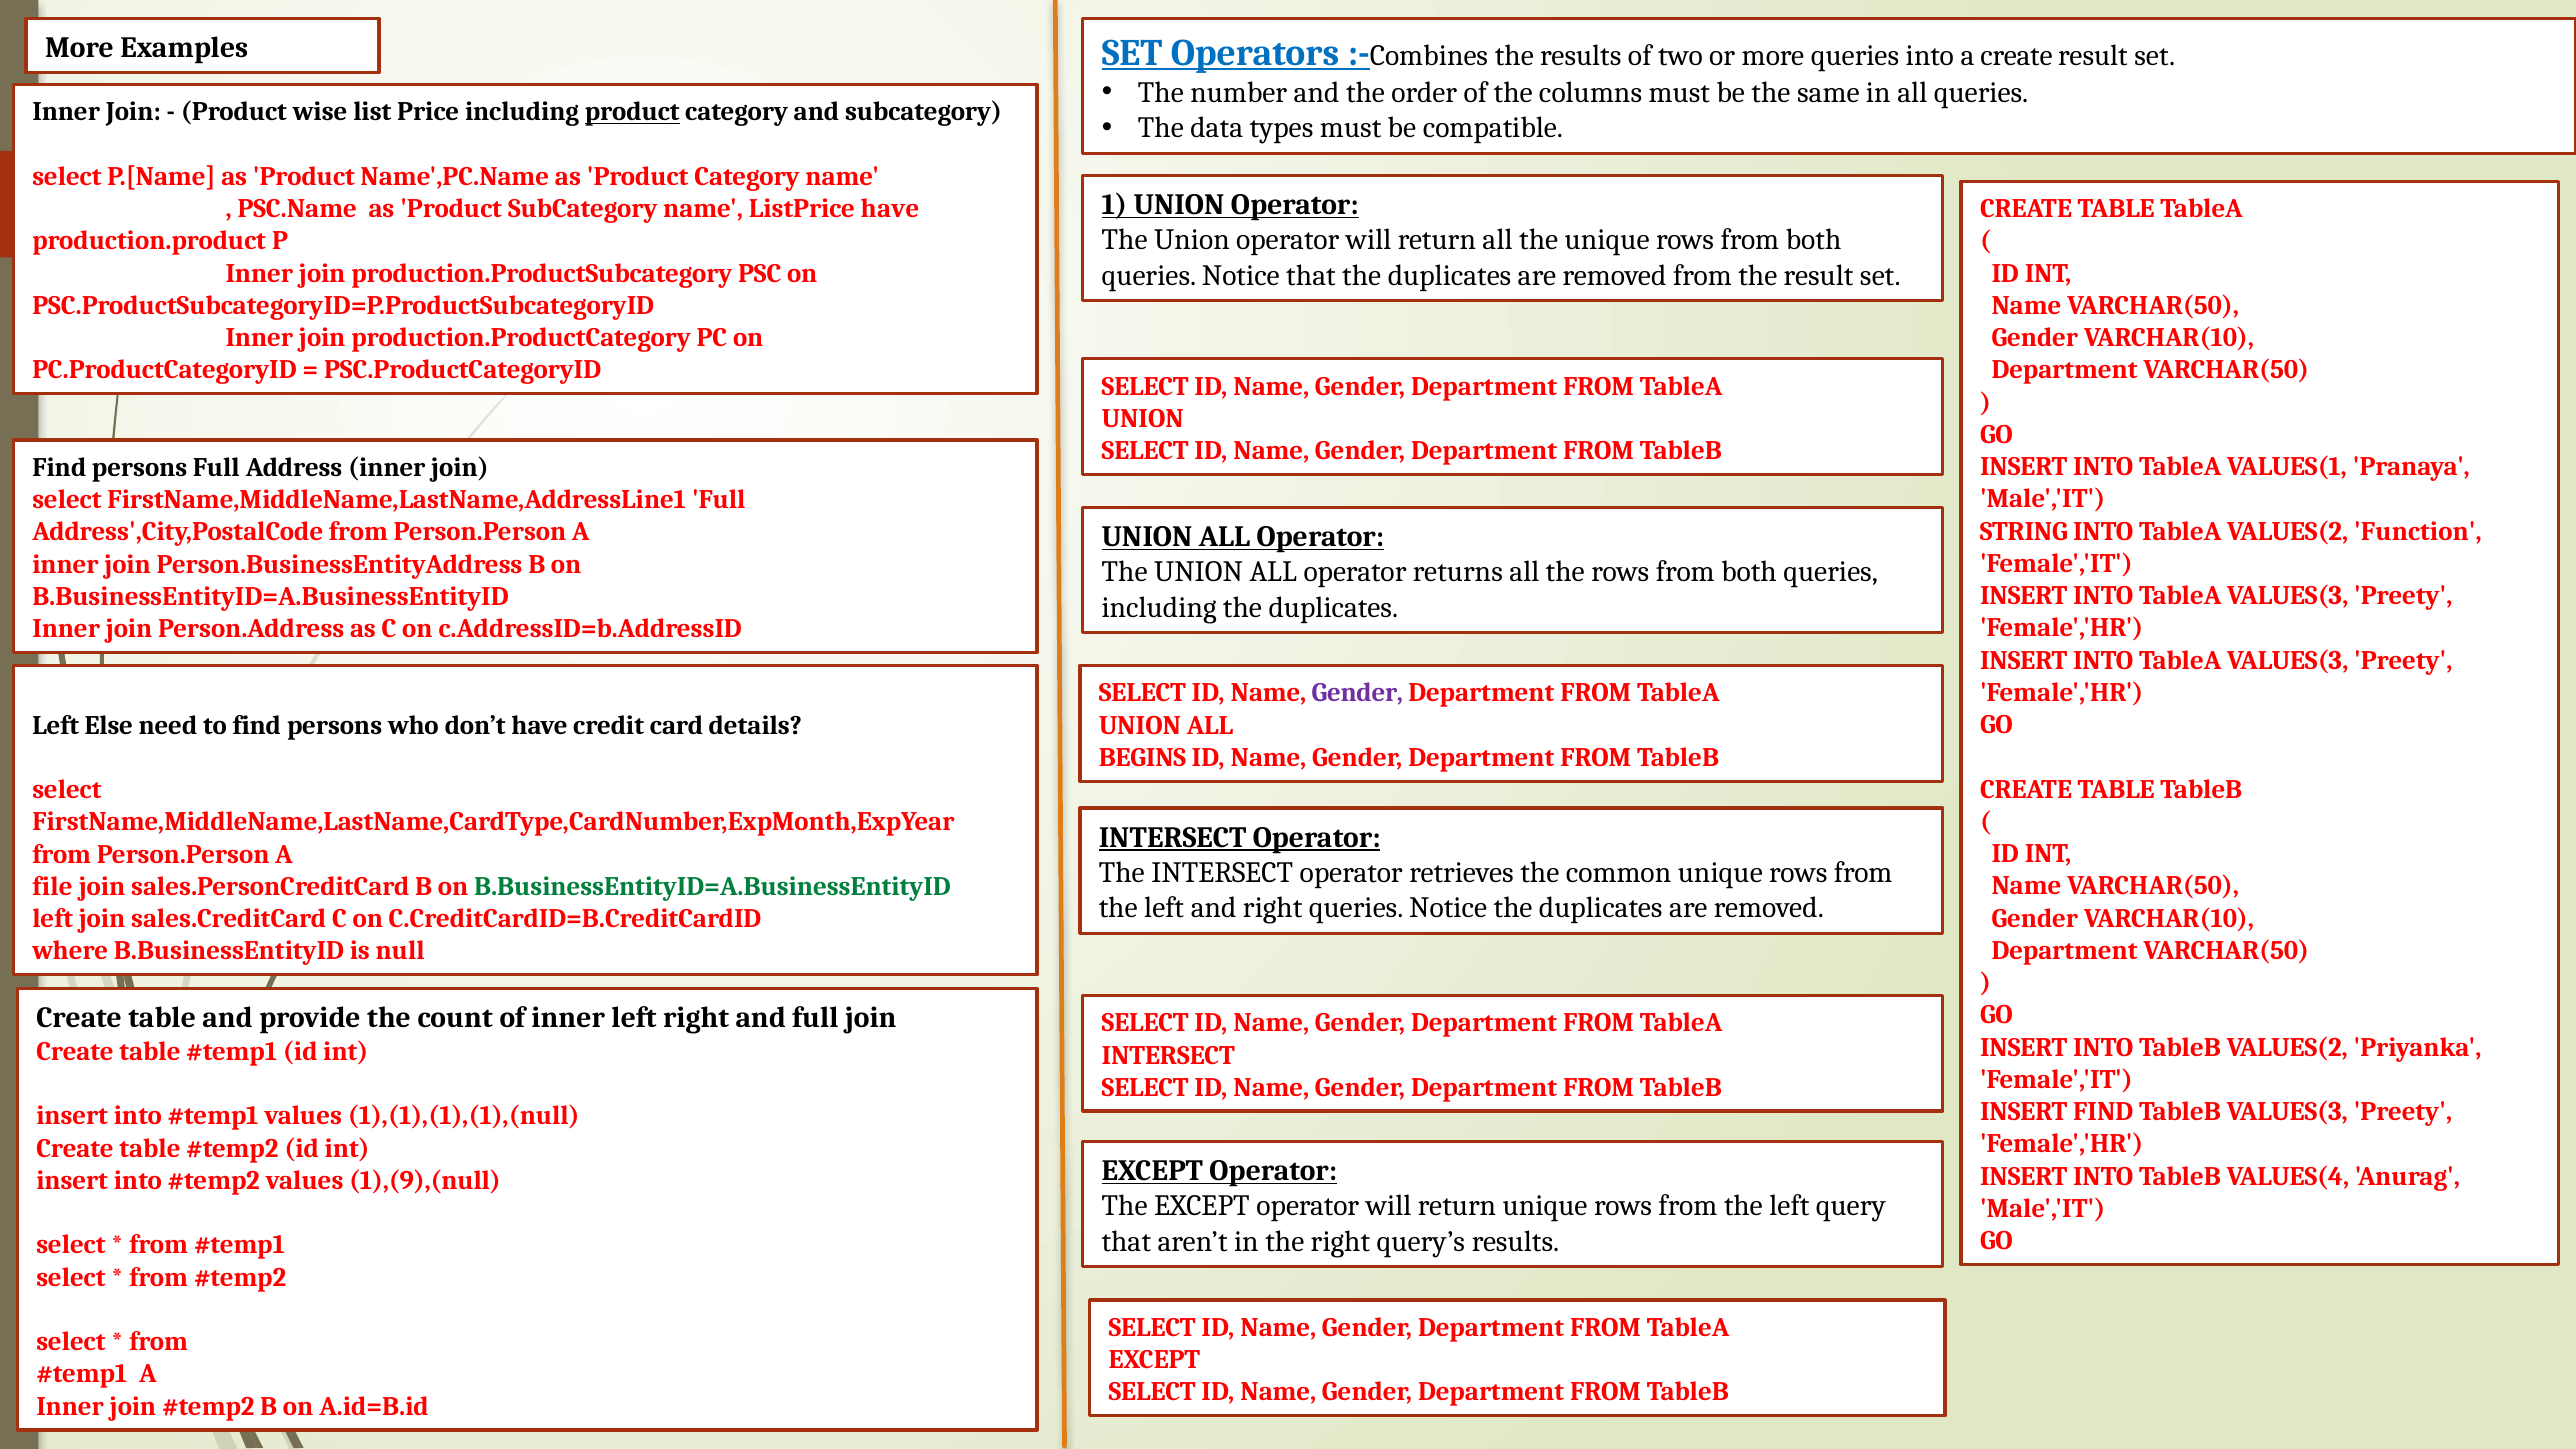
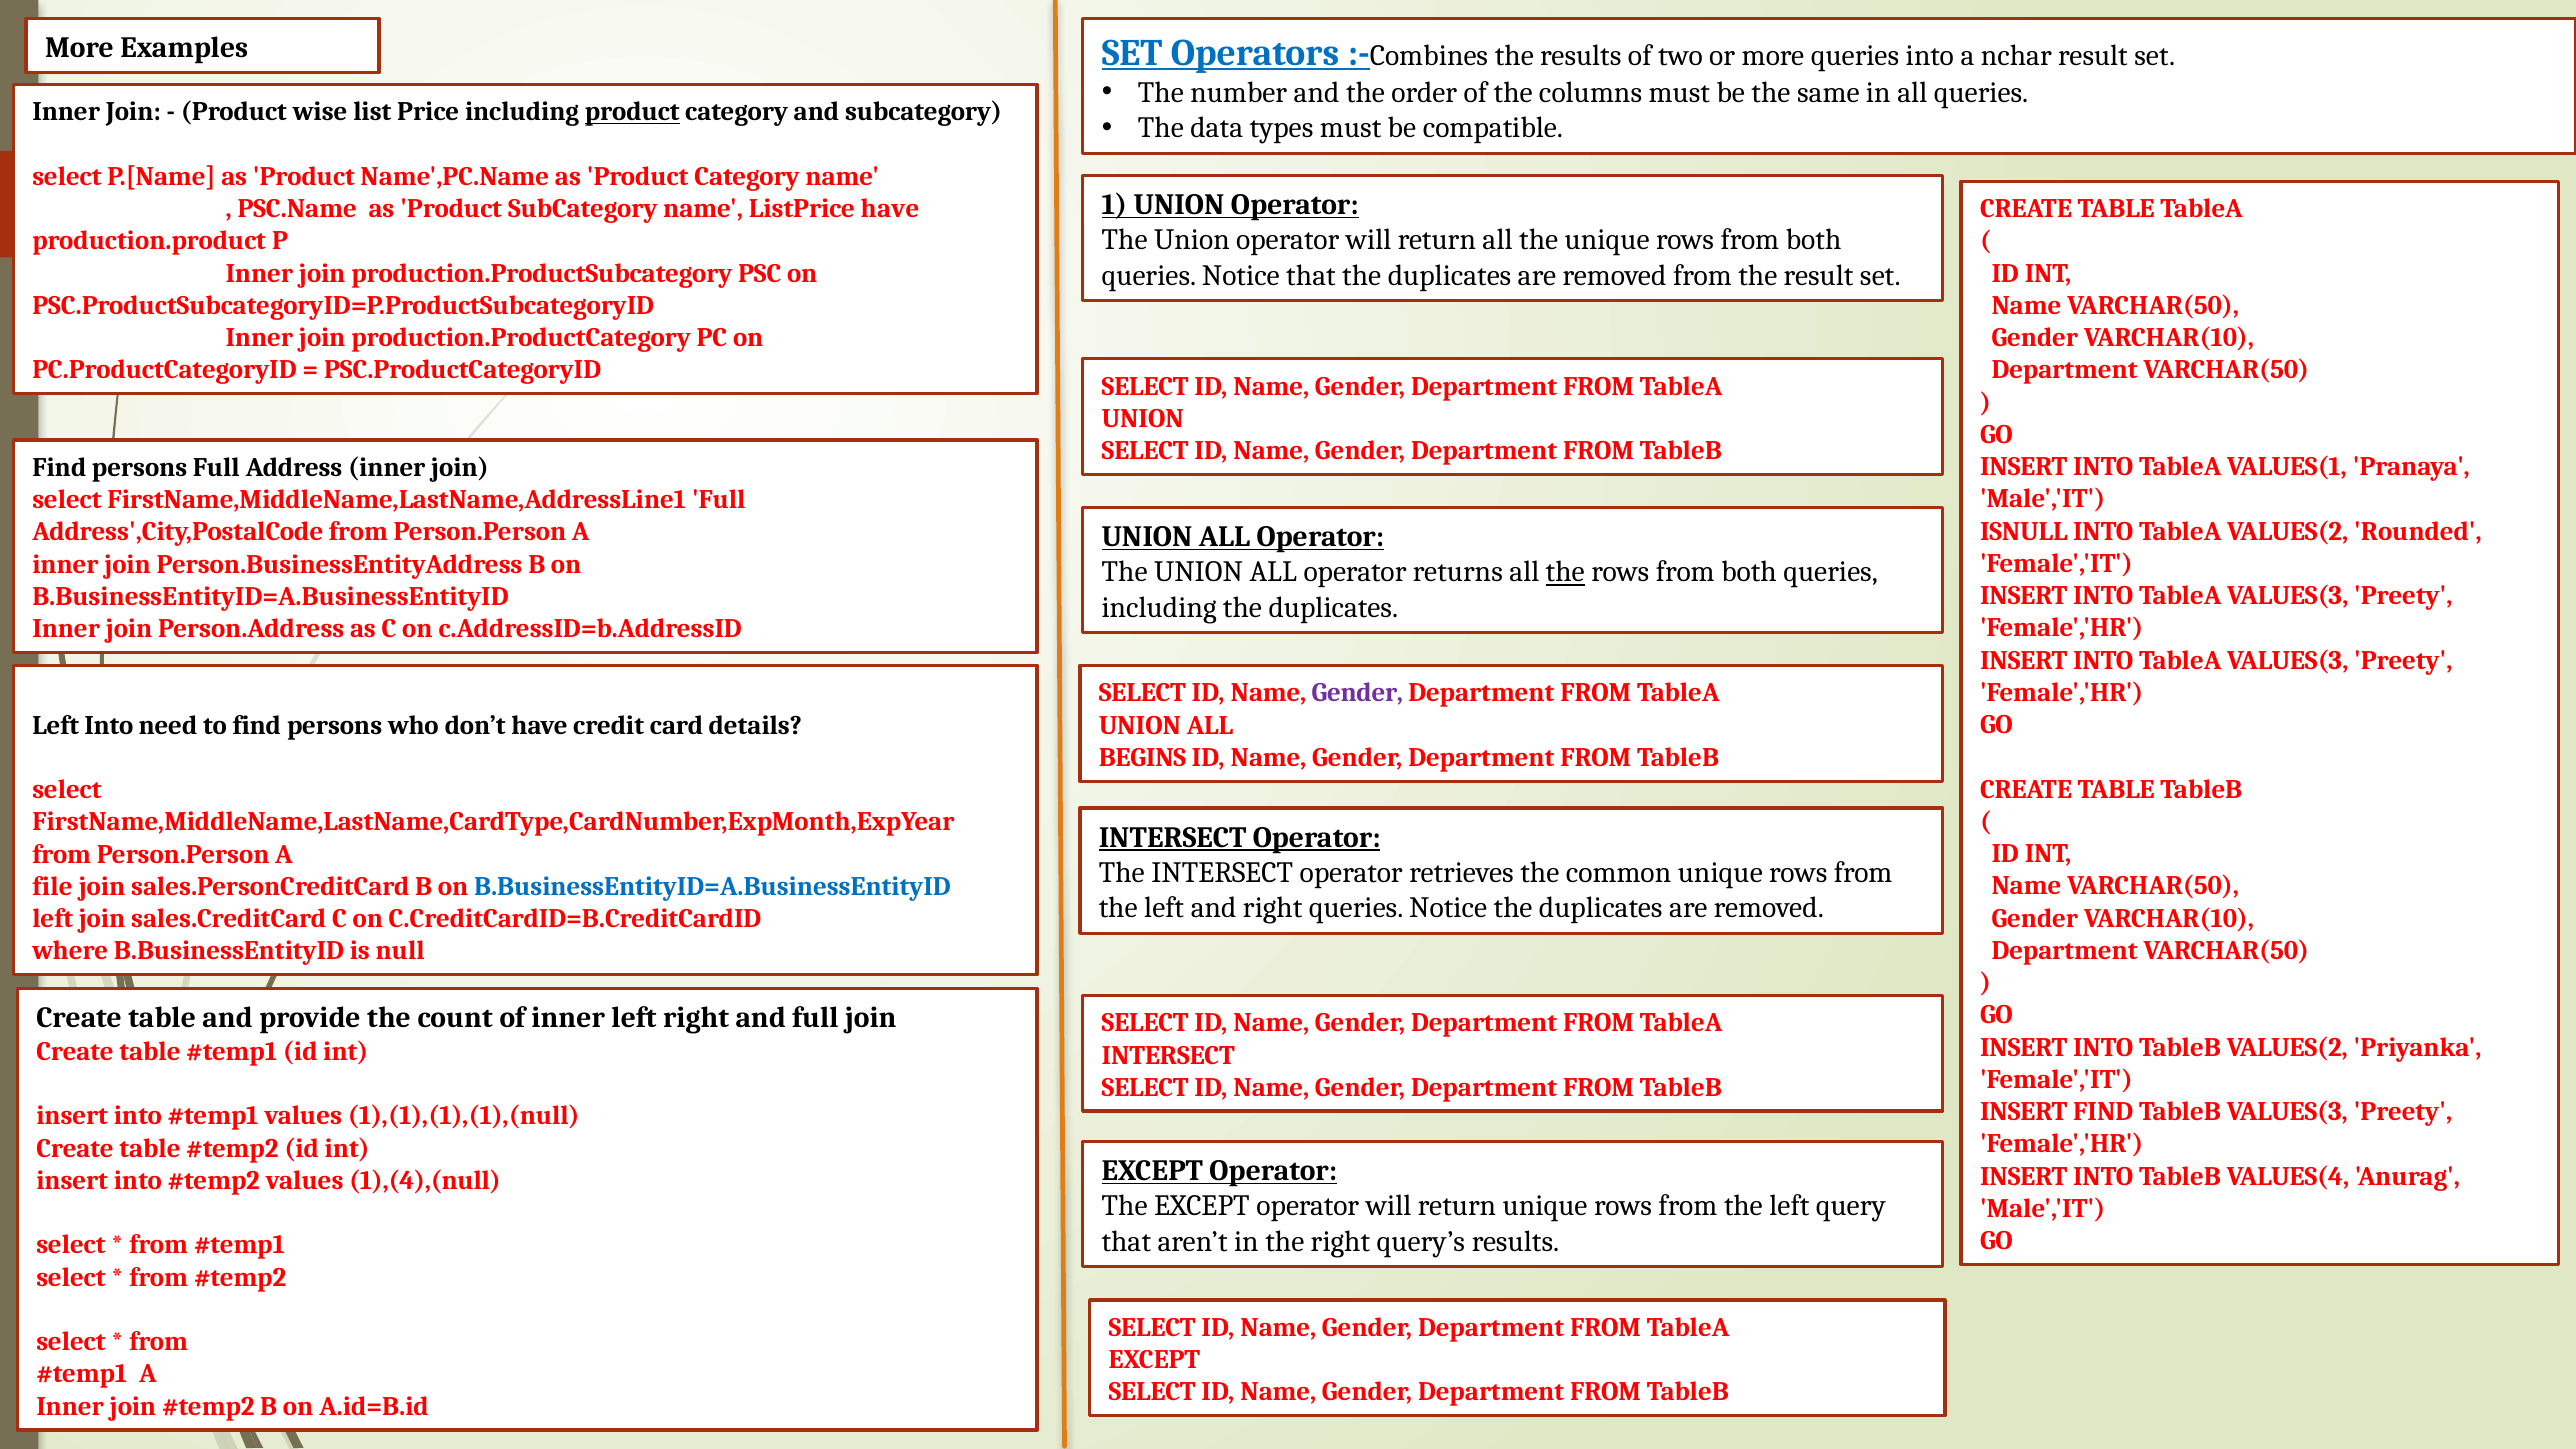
a create: create -> nchar
STRING: STRING -> ISNULL
Function: Function -> Rounded
the at (1565, 572) underline: none -> present
Left Else: Else -> Into
B.BusinessEntityID=A.BusinessEntityID at (712, 887) colour: green -> blue
1),(9),(null: 1),(9),(null -> 1),(4),(null
